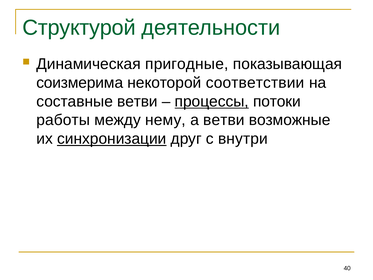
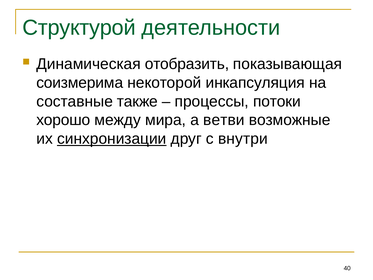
пригодные: пригодные -> отобразить
соответствии: соответствии -> инкапсуляция
составные ветви: ветви -> также
процессы underline: present -> none
работы: работы -> хорошо
нему: нему -> мира
